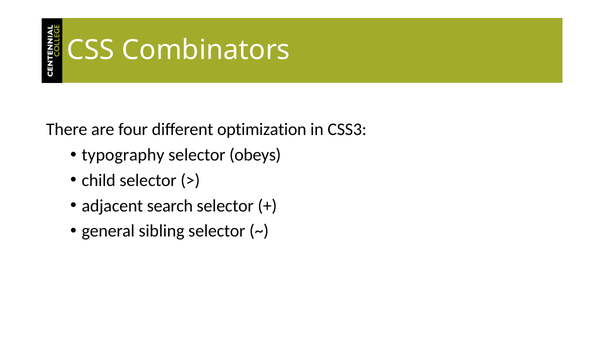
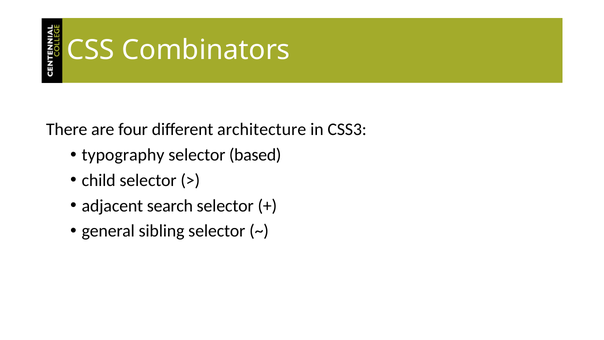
optimization: optimization -> architecture
obeys: obeys -> based
